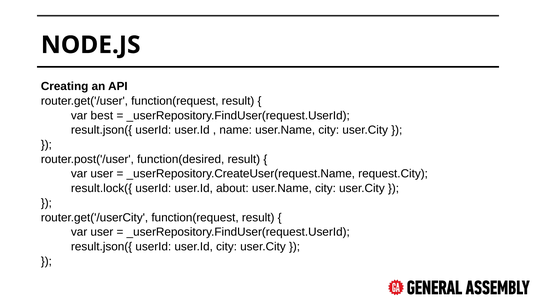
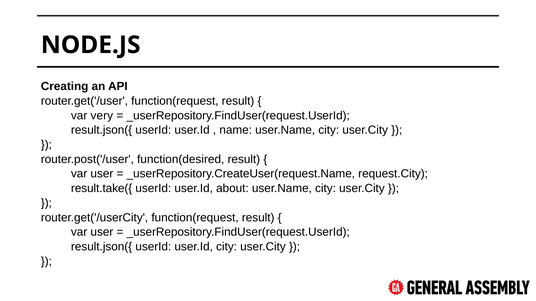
best: best -> very
result.lock({: result.lock({ -> result.take({
